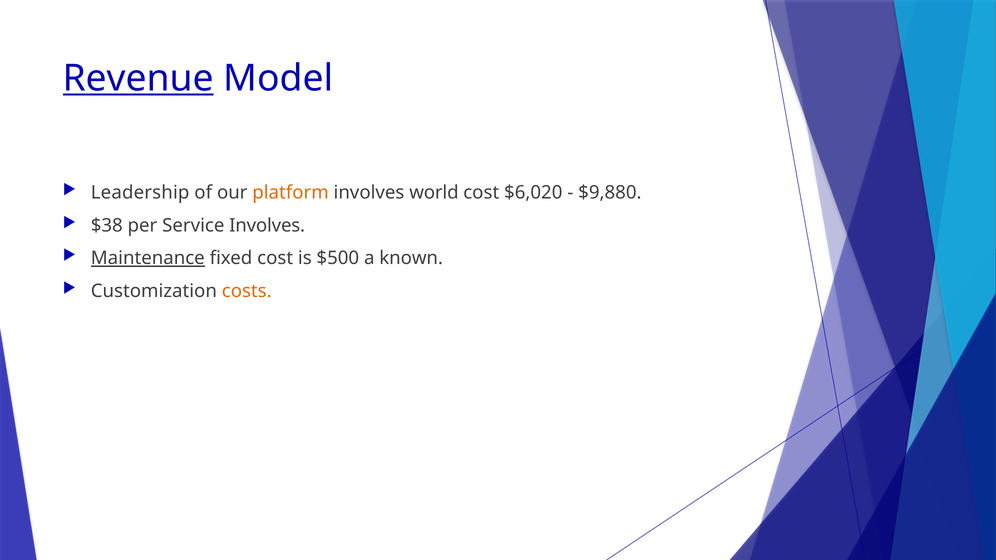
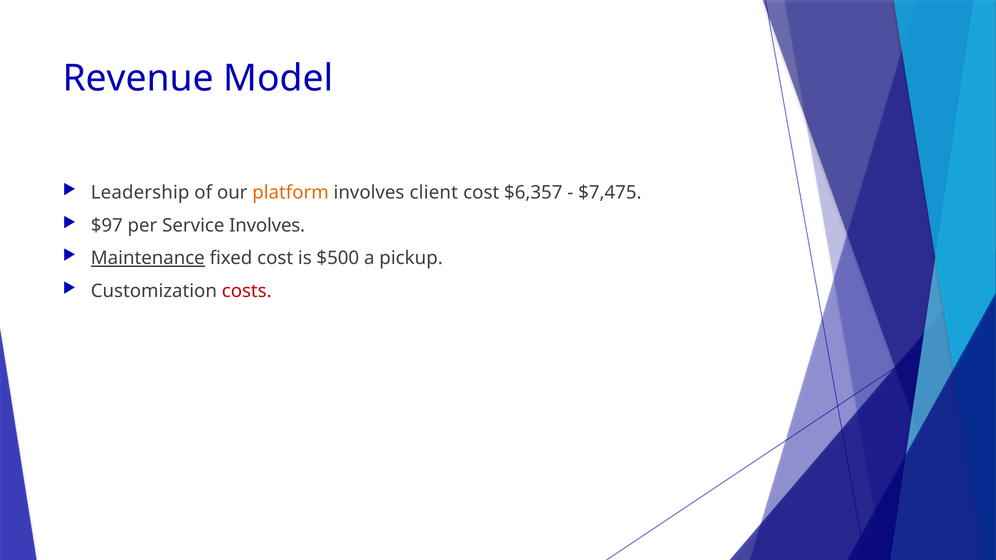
Revenue underline: present -> none
world: world -> client
$6,020: $6,020 -> $6,357
$9,880: $9,880 -> $7,475
$38: $38 -> $97
known: known -> pickup
costs colour: orange -> red
